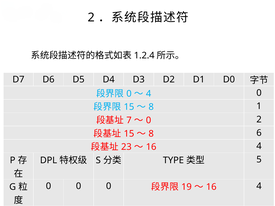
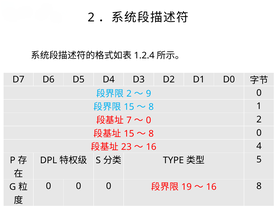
0 at (129, 94): 0 -> 2
4 at (149, 94): 4 -> 9
6 at (259, 133): 6 -> 0
4 at (259, 186): 4 -> 8
